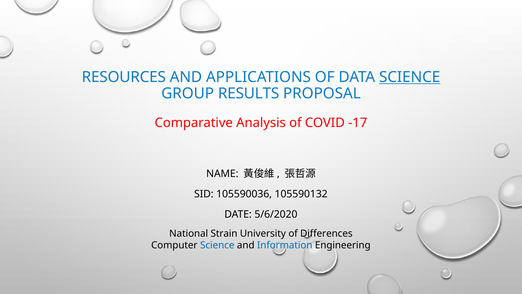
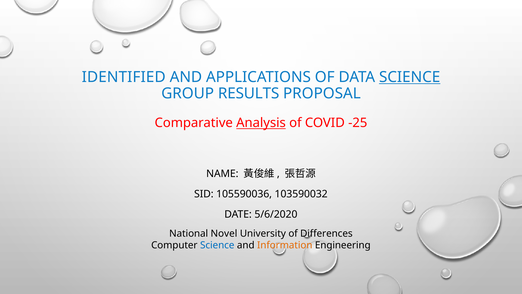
RESOURCES: RESOURCES -> IDENTIFIED
Analysis underline: none -> present
-17: -17 -> -25
105590132: 105590132 -> 103590032
Strain: Strain -> Novel
Information colour: blue -> orange
